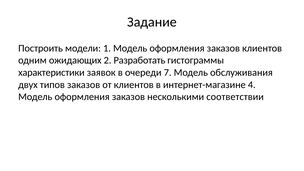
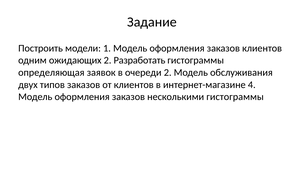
характеристики: характеристики -> определяющая
очереди 7: 7 -> 2
несколькими соответствии: соответствии -> гистограммы
